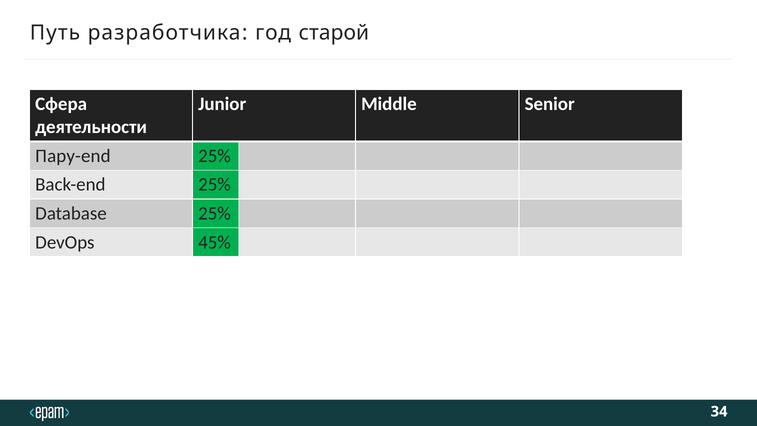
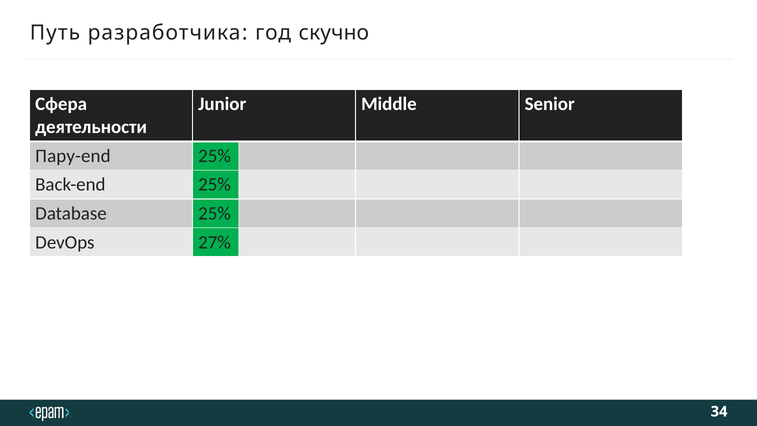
старой: старой -> скучно
45%: 45% -> 27%
